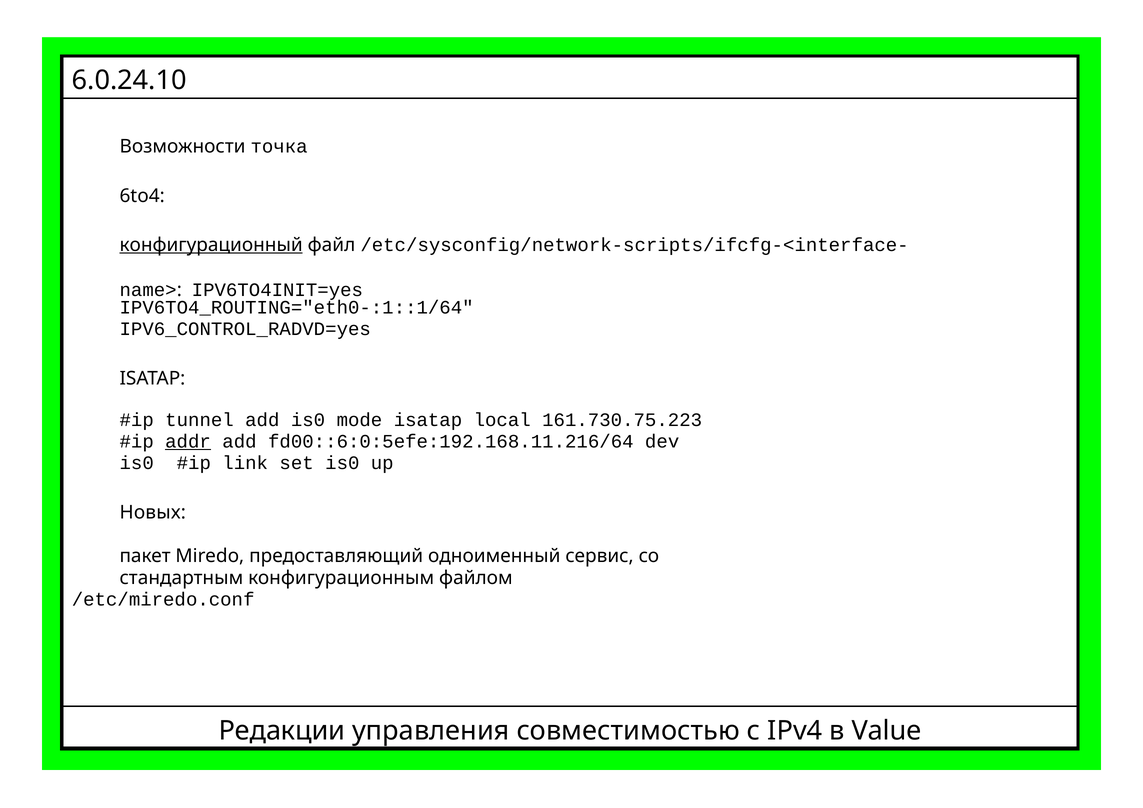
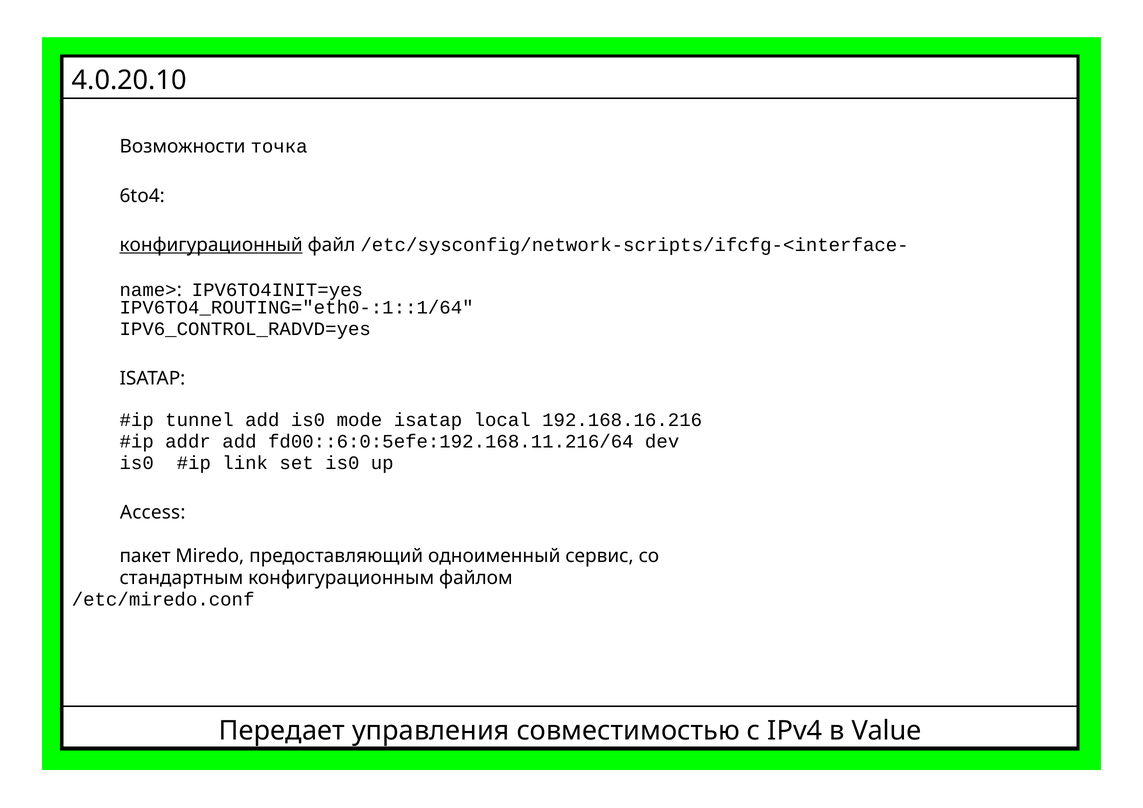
6.0.24.10: 6.0.24.10 -> 4.0.20.10
161.730.75.223: 161.730.75.223 -> 192.168.16.216
addr underline: present -> none
Новых: Новых -> Access
Редакции: Редакции -> Передает
